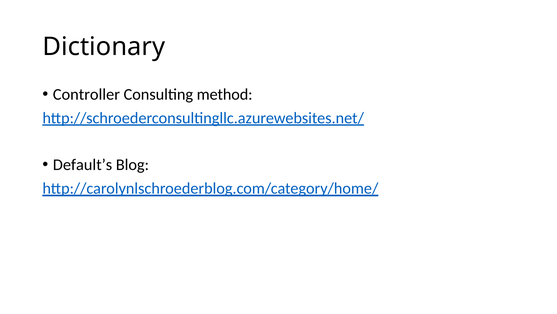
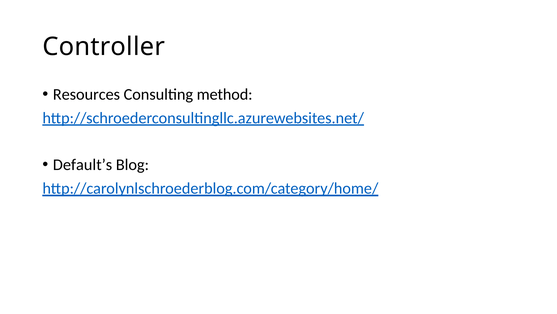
Dictionary: Dictionary -> Controller
Controller: Controller -> Resources
